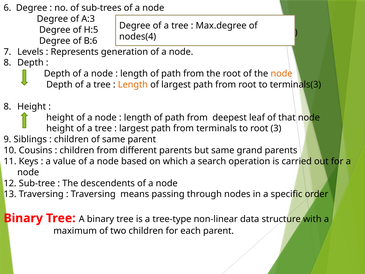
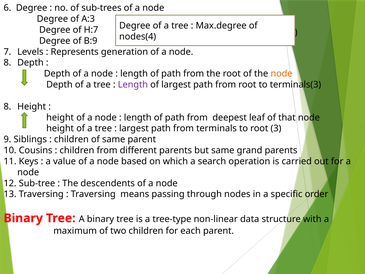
H:5: H:5 -> H:7
B:6: B:6 -> B:9
Length at (133, 85) colour: orange -> purple
